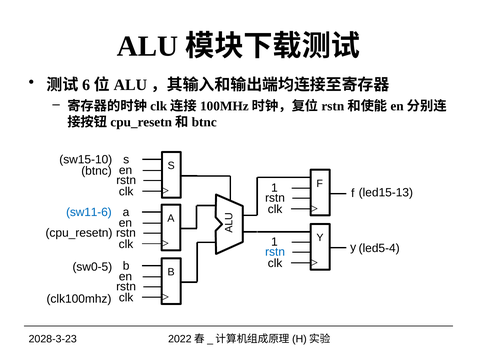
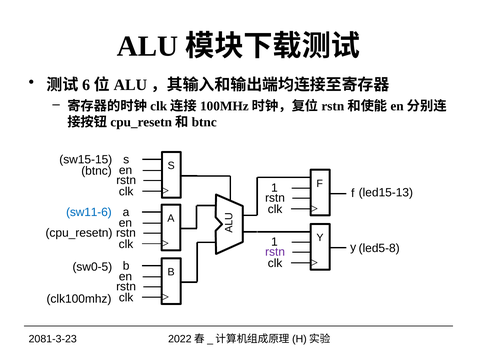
sw15-10: sw15-10 -> sw15-15
led5-4: led5-4 -> led5-8
rstn at (275, 252) colour: blue -> purple
2028-3-23: 2028-3-23 -> 2081-3-23
